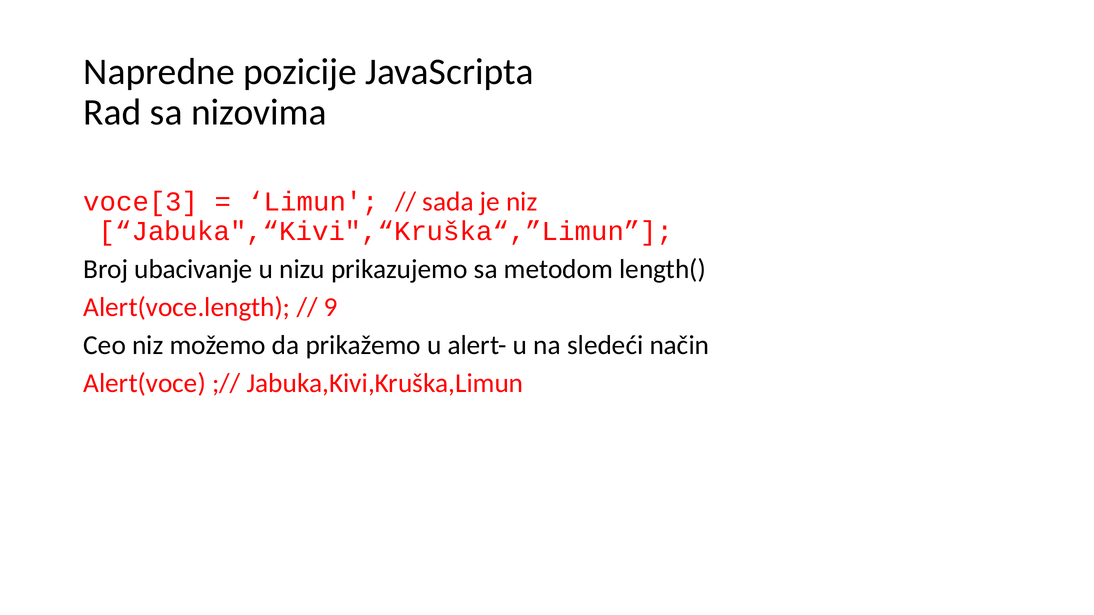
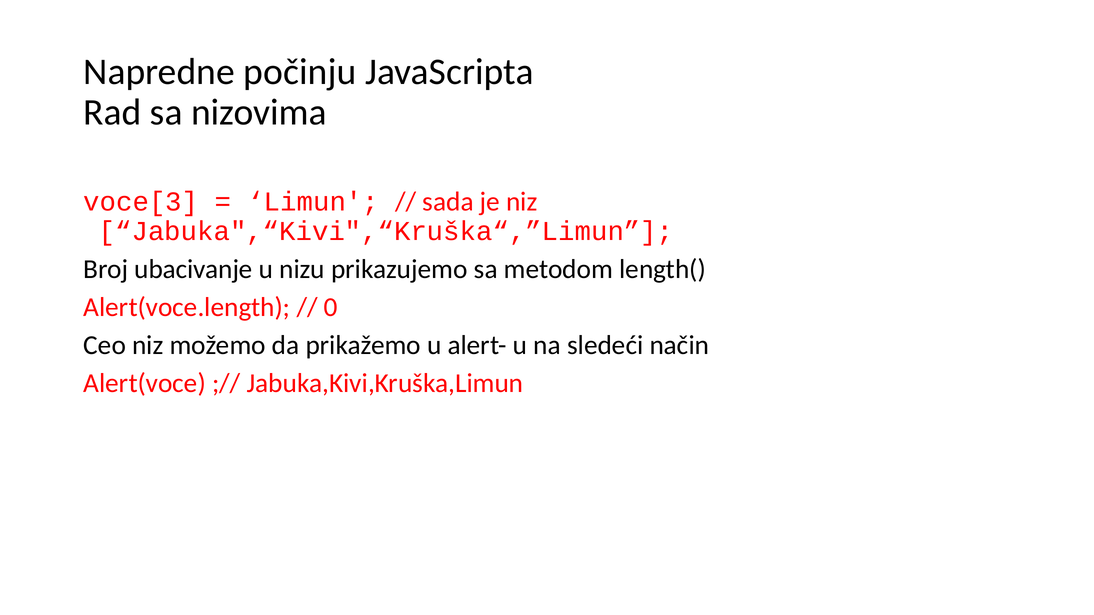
pozicije: pozicije -> počinju
9: 9 -> 0
